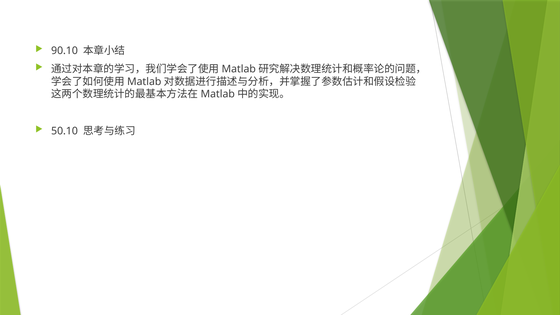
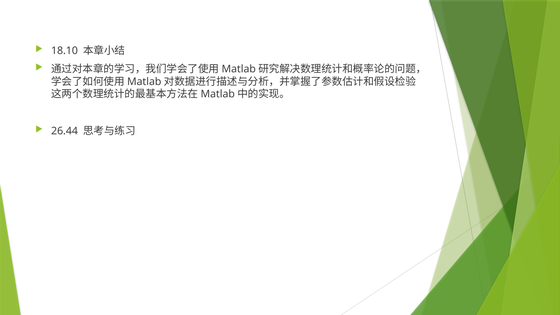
90.10: 90.10 -> 18.10
50.10: 50.10 -> 26.44
